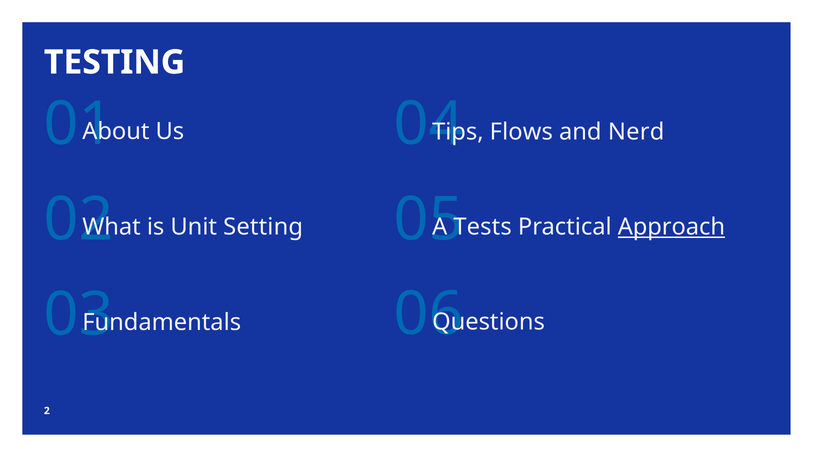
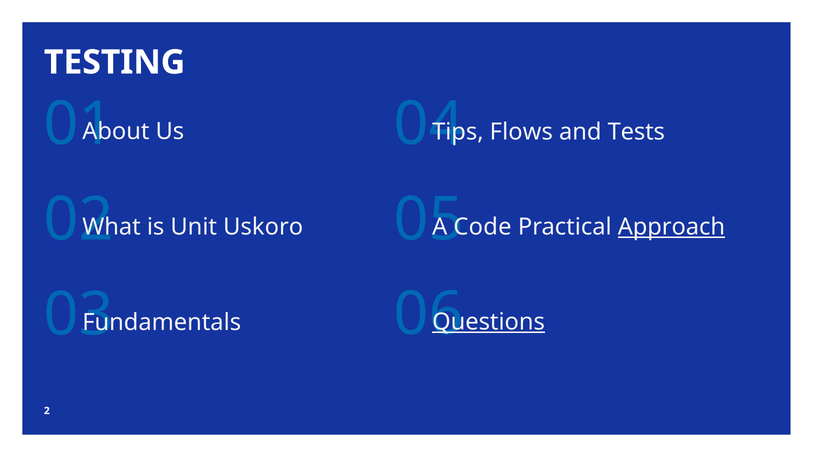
Nerd: Nerd -> Tests
Setting: Setting -> Uskoro
Tests: Tests -> Code
Questions underline: none -> present
